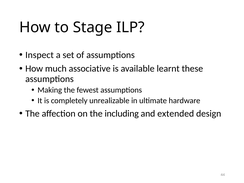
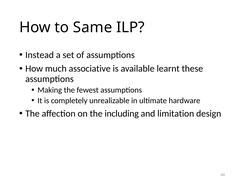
Stage: Stage -> Same
Inspect: Inspect -> Instead
extended: extended -> limitation
